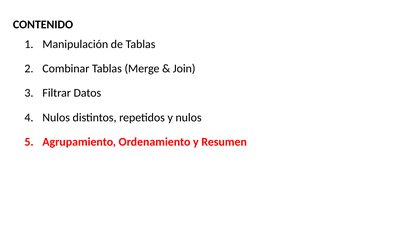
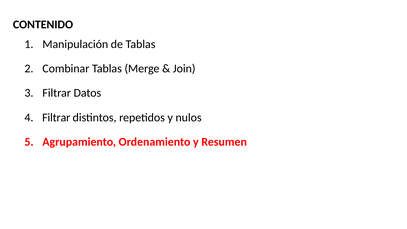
Nulos at (56, 117): Nulos -> Filtrar
